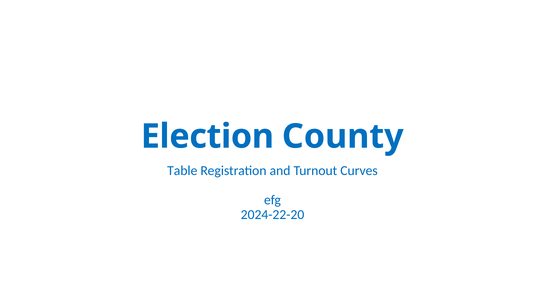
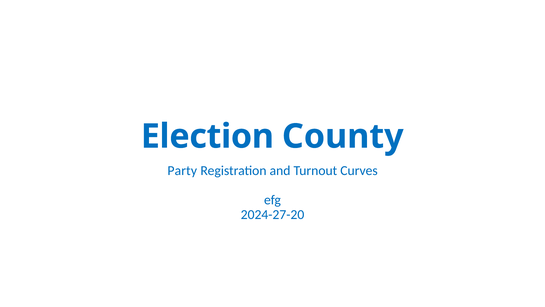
Table: Table -> Party
2024-22-20: 2024-22-20 -> 2024-27-20
